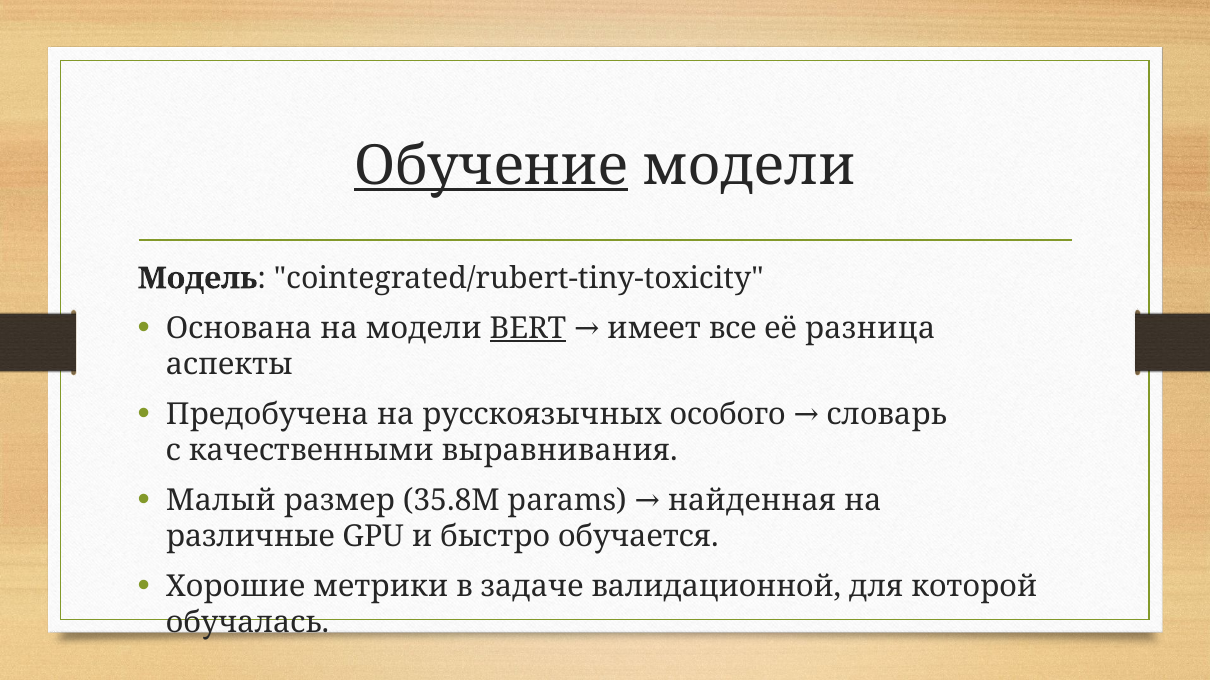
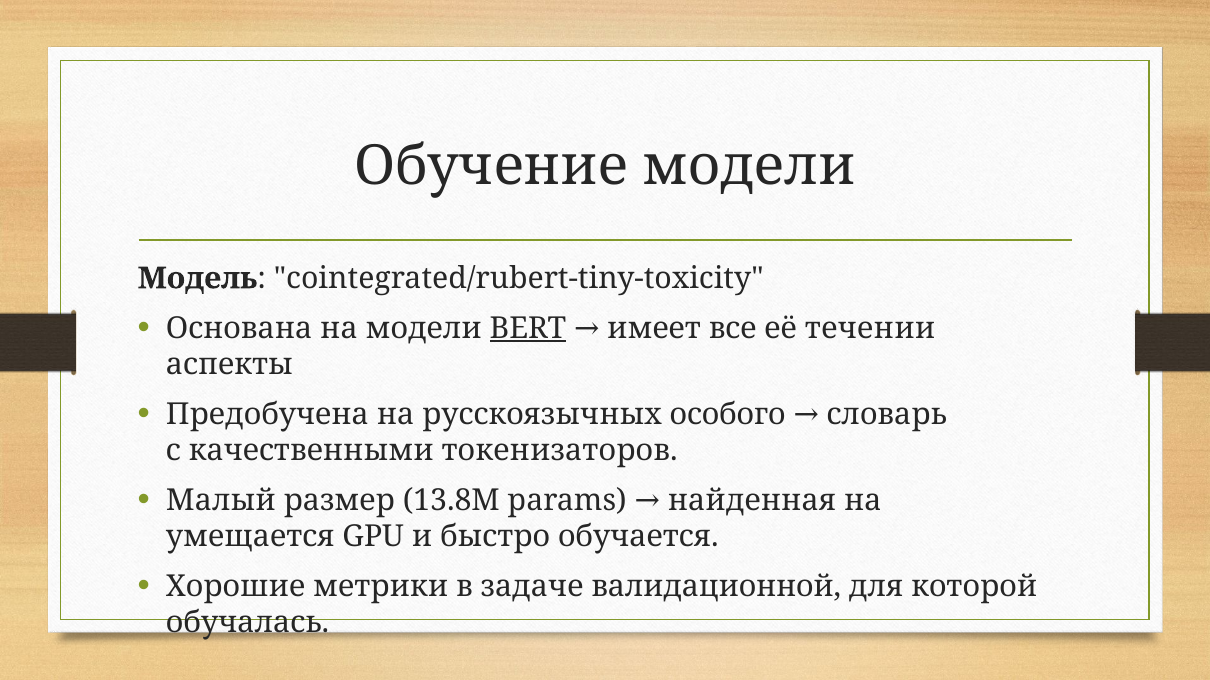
Обучение underline: present -> none
разница: разница -> течении
выравнивания: выравнивания -> токенизаторов
35.8M: 35.8M -> 13.8M
различные: различные -> умещается
